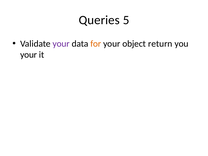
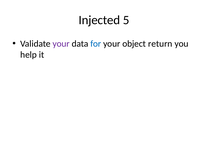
Queries: Queries -> Injected
for colour: orange -> blue
your at (29, 55): your -> help
